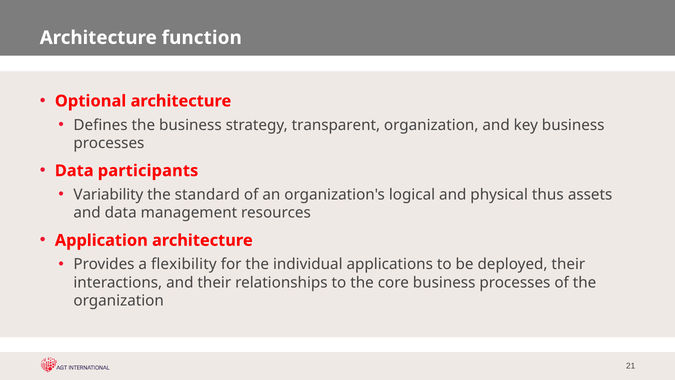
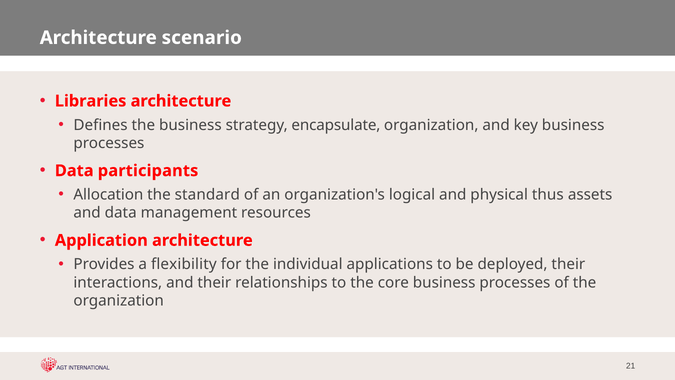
function: function -> scenario
Optional: Optional -> Libraries
transparent: transparent -> encapsulate
Variability: Variability -> Allocation
